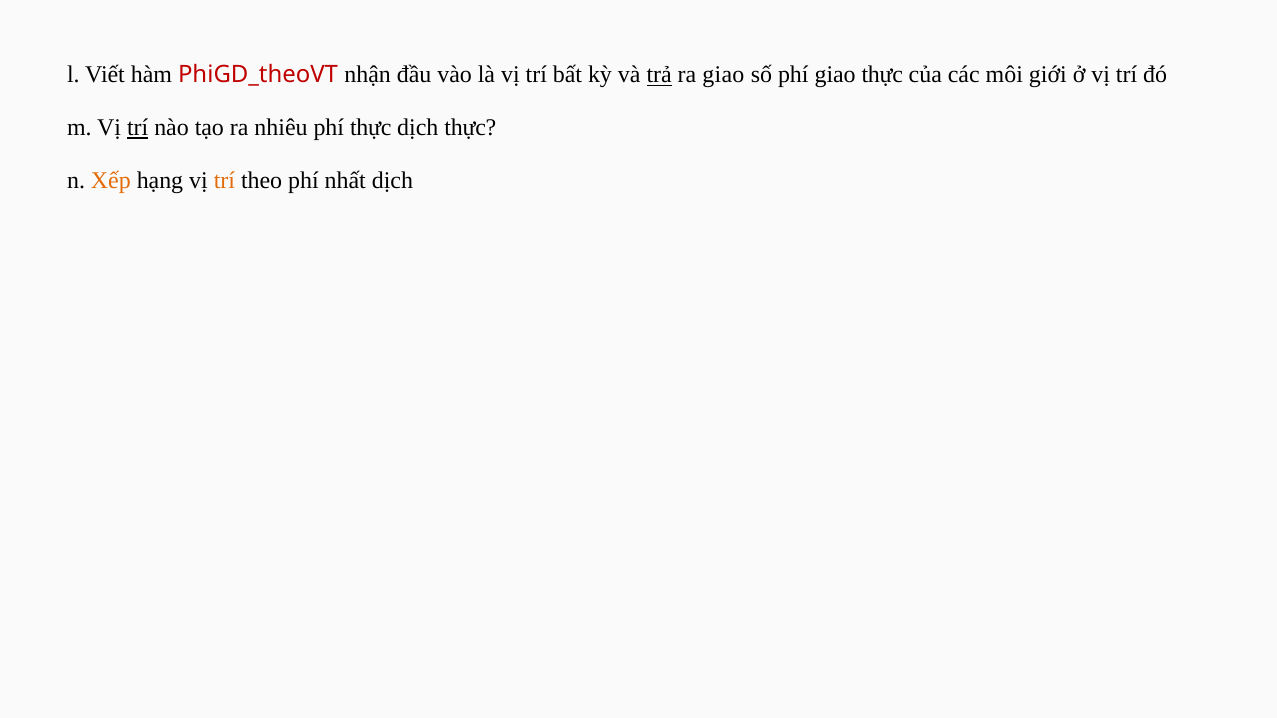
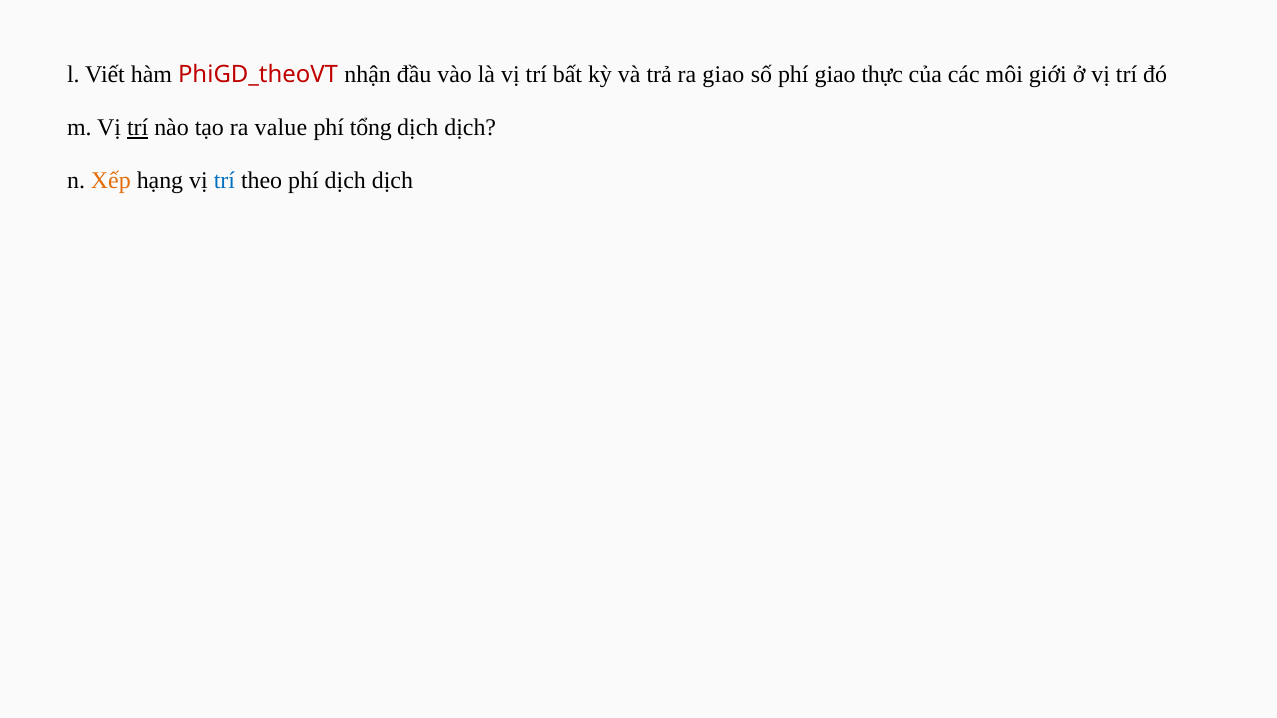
trả underline: present -> none
nhiêu: nhiêu -> value
phí thực: thực -> tổng
thực at (470, 128): thực -> dịch
trí at (224, 180) colour: orange -> blue
phí nhất: nhất -> dịch
